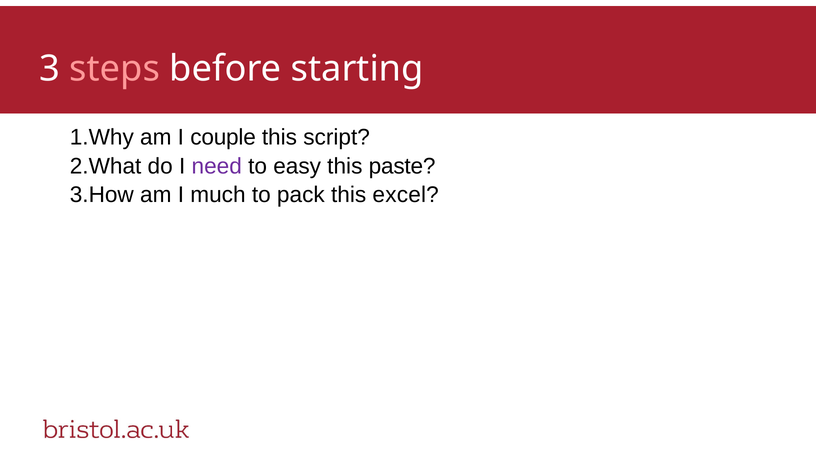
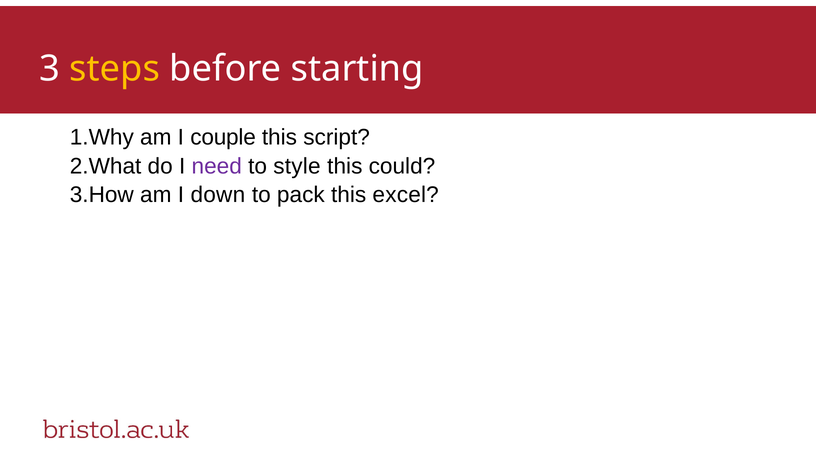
steps colour: pink -> yellow
easy: easy -> style
paste: paste -> could
much: much -> down
